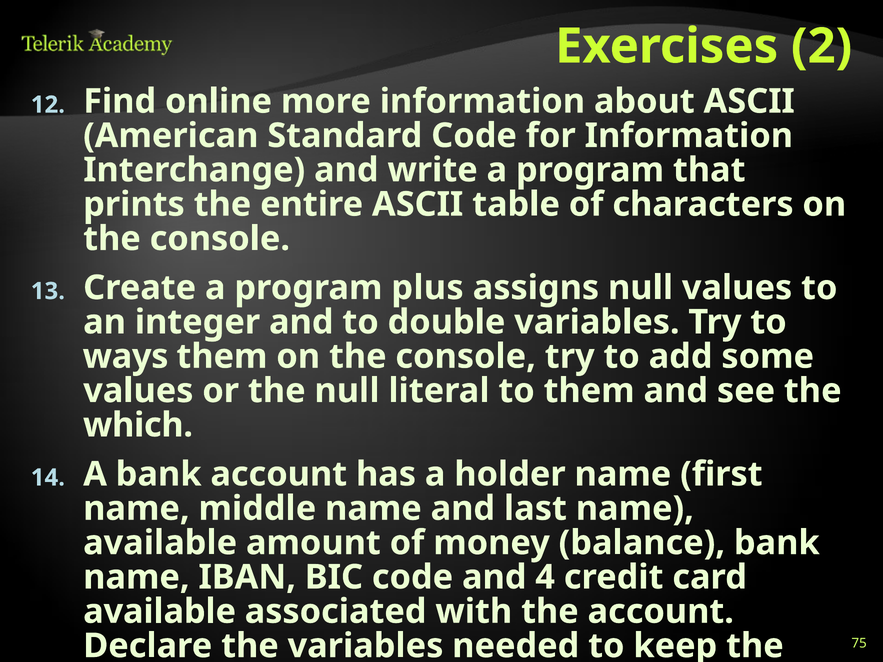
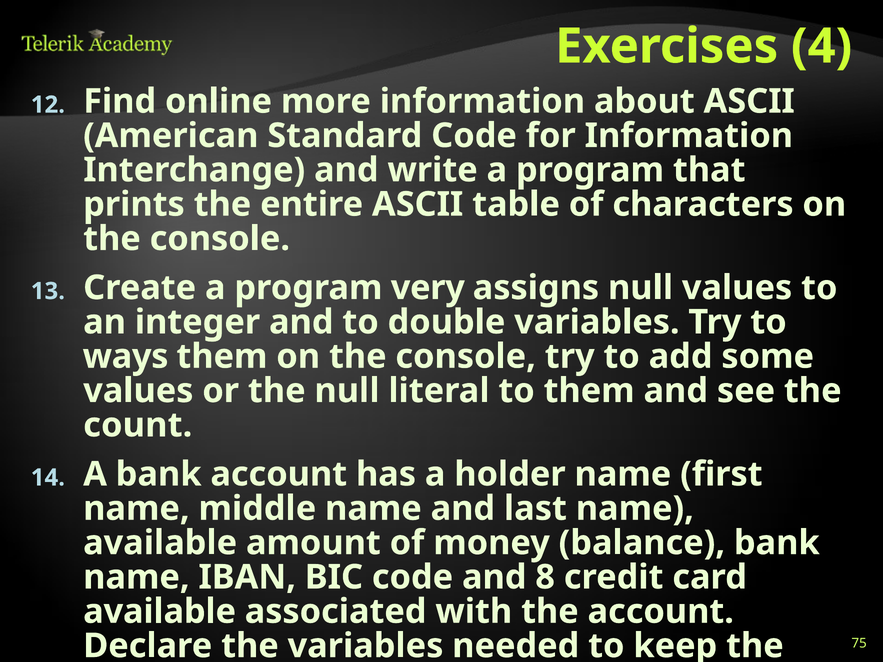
2: 2 -> 4
plus: plus -> very
which: which -> count
4: 4 -> 8
